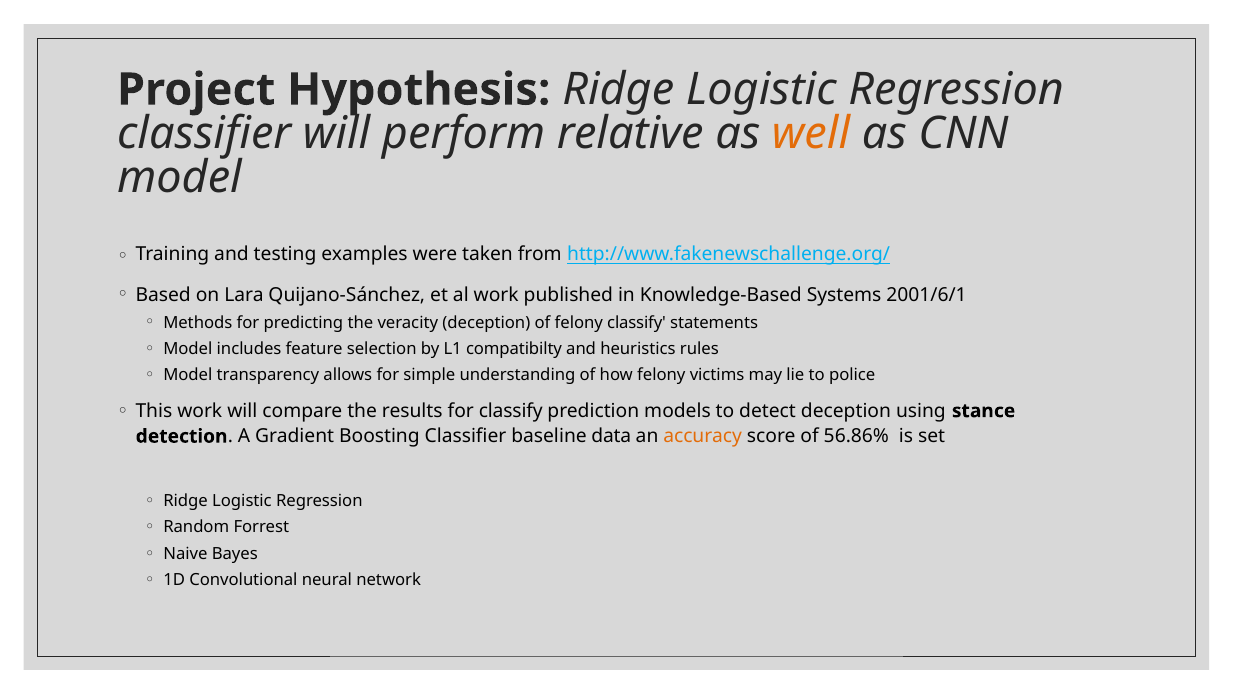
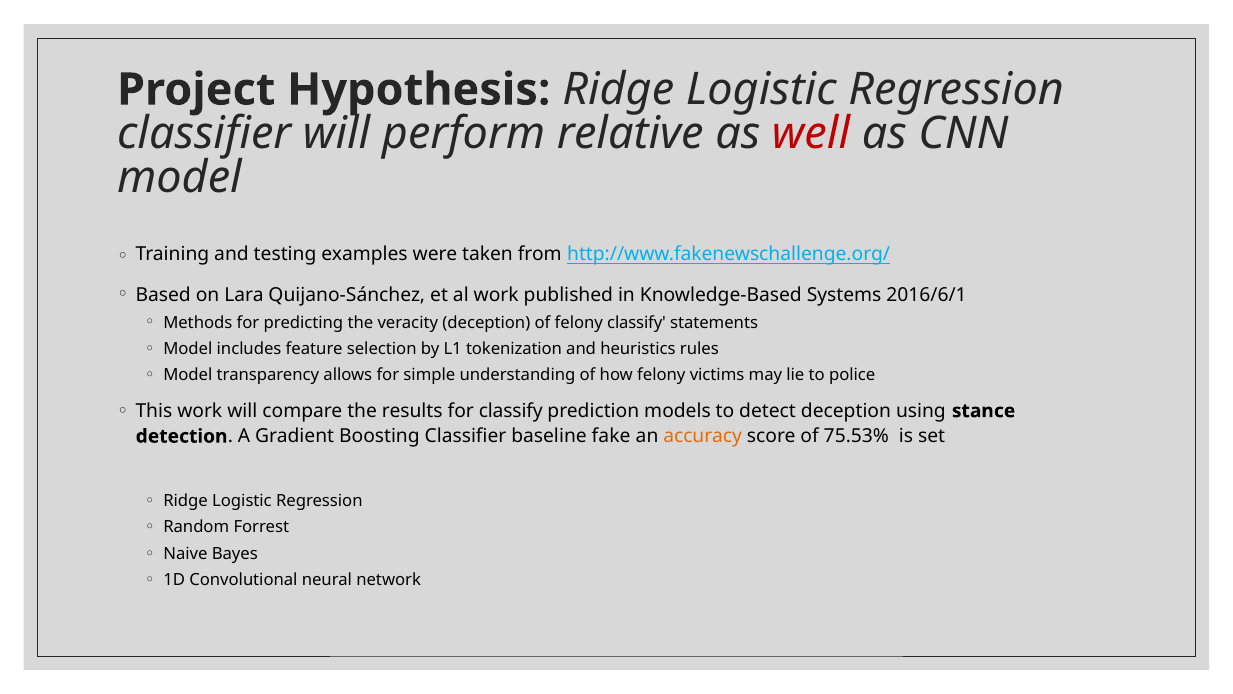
well colour: orange -> red
2001/6/1: 2001/6/1 -> 2016/6/1
compatibilty: compatibilty -> tokenization
data: data -> fake
56.86%: 56.86% -> 75.53%
